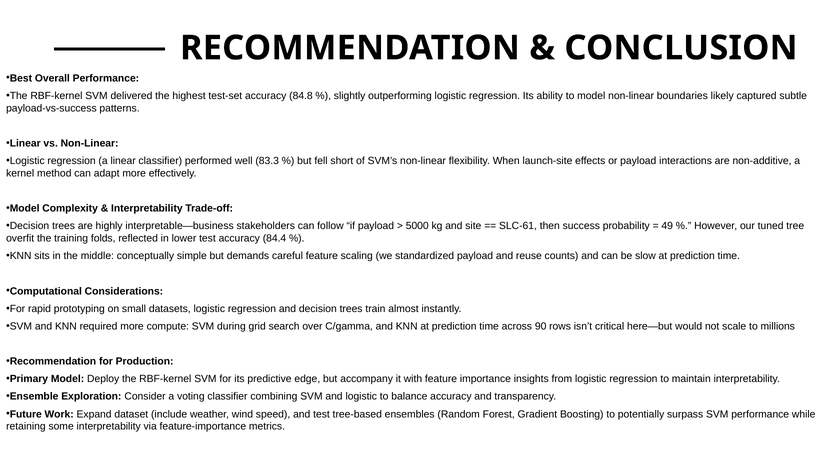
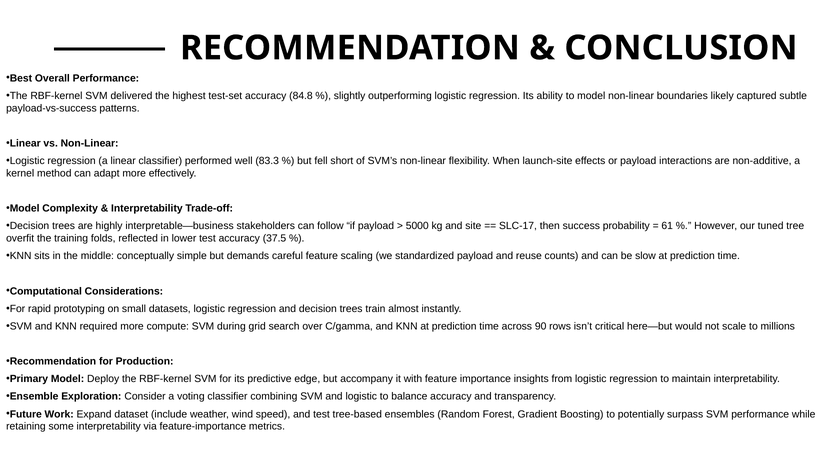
SLC-61: SLC-61 -> SLC-17
49: 49 -> 61
84.4: 84.4 -> 37.5
